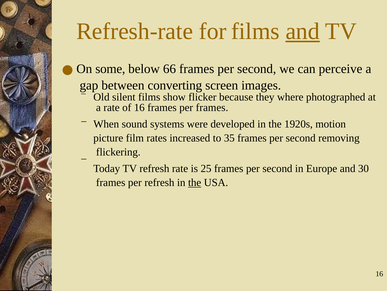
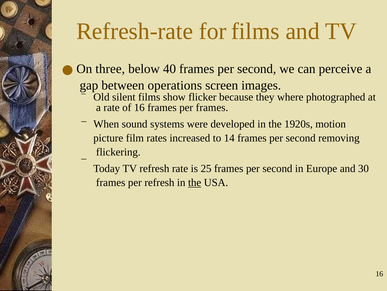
and at (303, 31) underline: present -> none
some: some -> three
66: 66 -> 40
converting: converting -> operations
35: 35 -> 14
